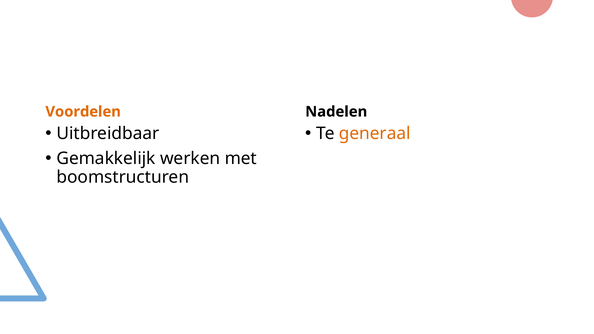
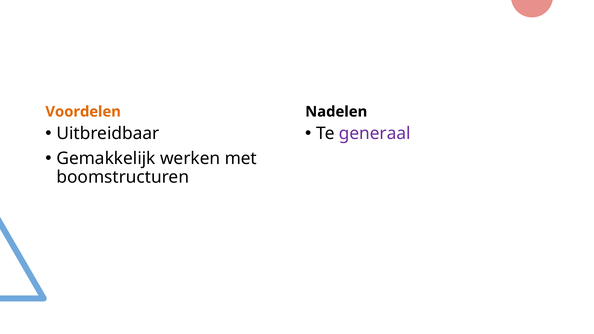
generaal colour: orange -> purple
